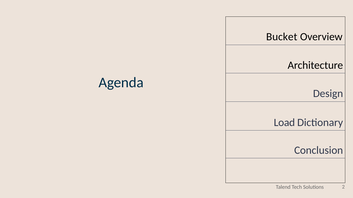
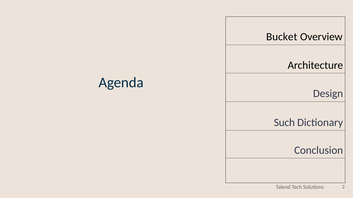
Load: Load -> Such
